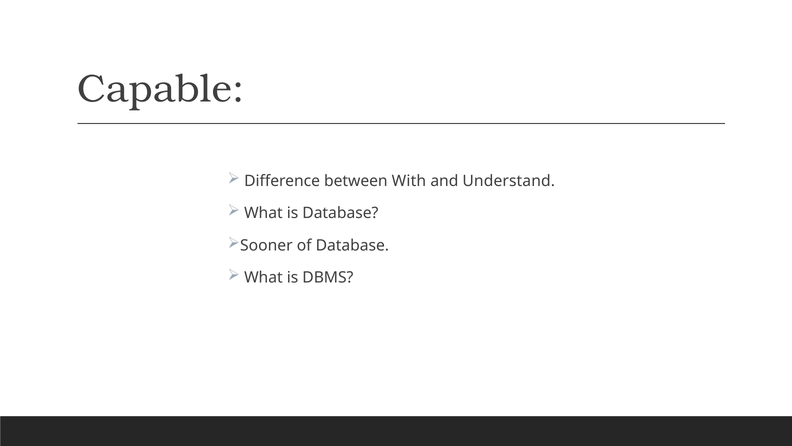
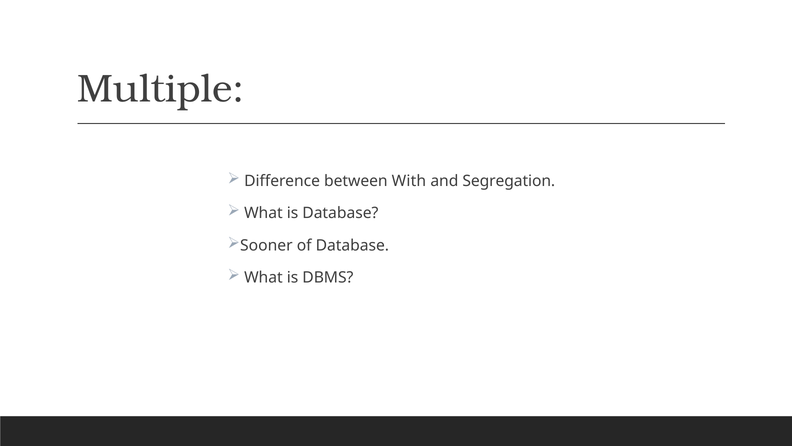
Capable: Capable -> Multiple
Understand: Understand -> Segregation
